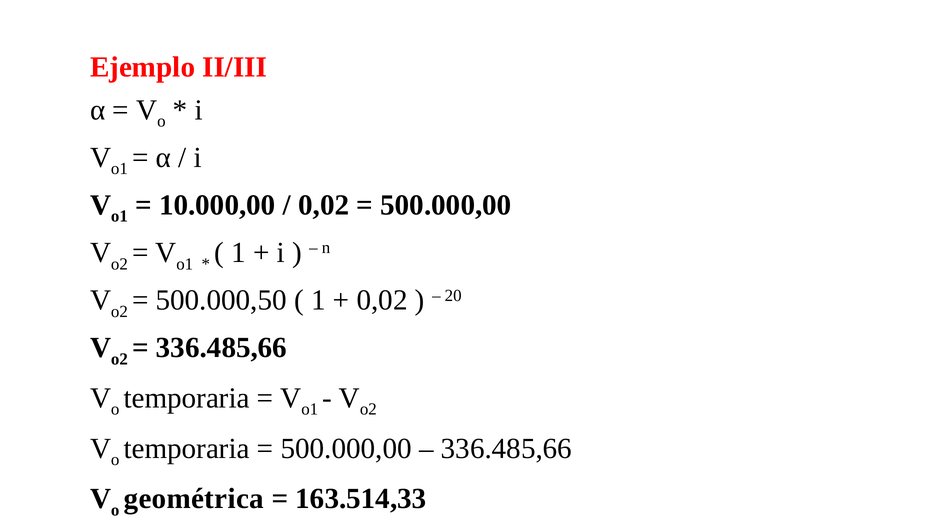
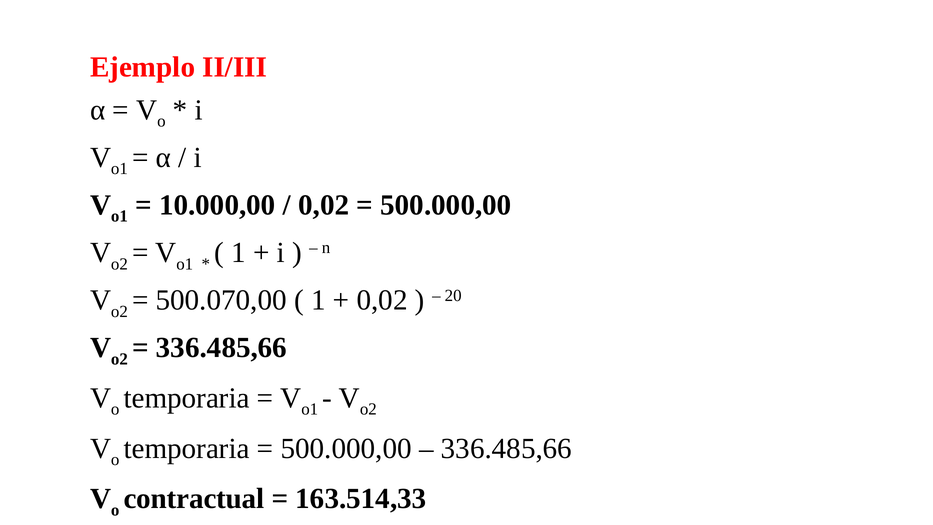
500.000,50: 500.000,50 -> 500.070,00
geométrica: geométrica -> contractual
